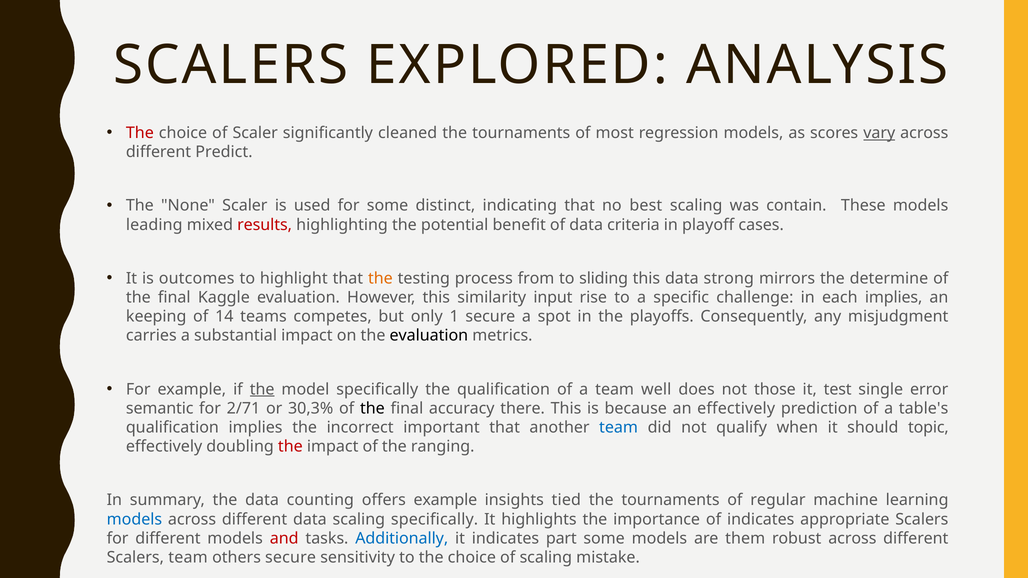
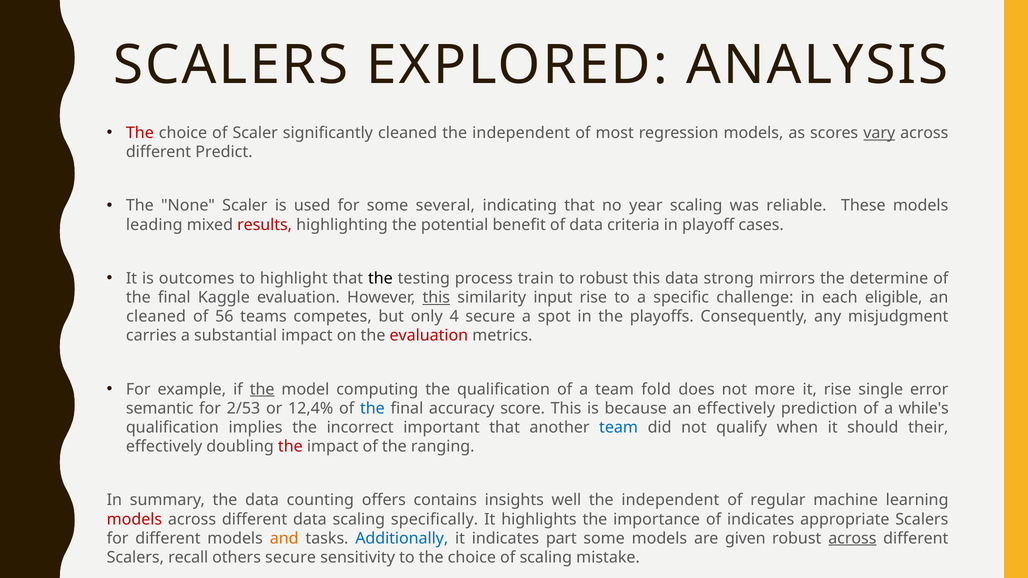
tournaments at (521, 133): tournaments -> independent
distinct: distinct -> several
best: best -> year
contain: contain -> reliable
the at (380, 279) colour: orange -> black
from: from -> train
to sliding: sliding -> robust
this at (436, 298) underline: none -> present
each implies: implies -> eligible
keeping at (156, 317): keeping -> cleaned
14: 14 -> 56
1: 1 -> 4
evaluation at (429, 336) colour: black -> red
model specifically: specifically -> computing
well: well -> fold
those: those -> more
it test: test -> rise
2/71: 2/71 -> 2/53
30,3%: 30,3% -> 12,4%
the at (372, 409) colour: black -> blue
there: there -> score
table's: table's -> while's
topic: topic -> their
offers example: example -> contains
tied: tied -> well
tournaments at (670, 500): tournaments -> independent
models at (134, 519) colour: blue -> red
and colour: red -> orange
them: them -> given
across at (852, 538) underline: none -> present
Scalers team: team -> recall
